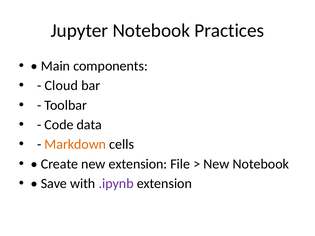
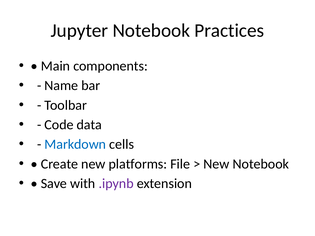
Cloud: Cloud -> Name
Markdown colour: orange -> blue
new extension: extension -> platforms
